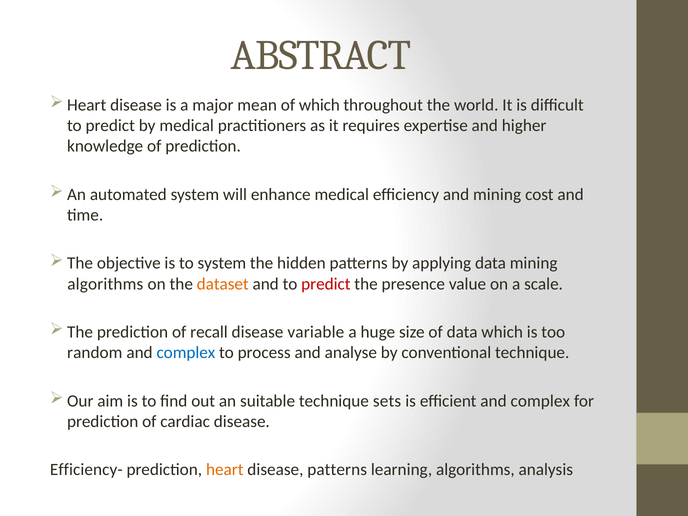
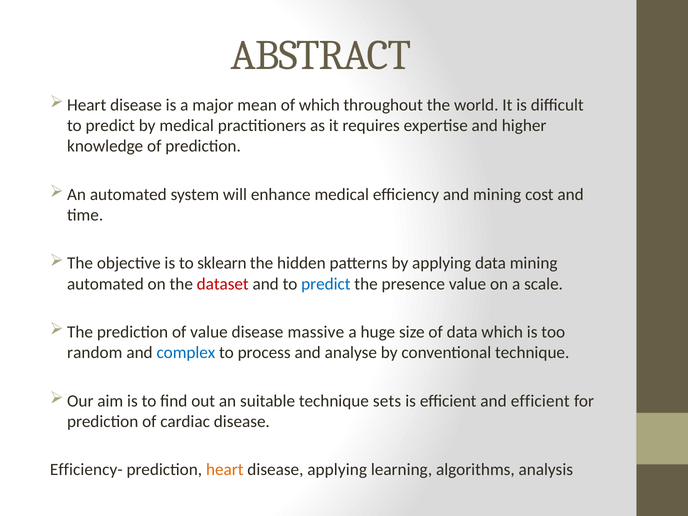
to system: system -> sklearn
algorithms at (105, 284): algorithms -> automated
dataset colour: orange -> red
predict at (326, 284) colour: red -> blue
of recall: recall -> value
variable: variable -> massive
efficient and complex: complex -> efficient
disease patterns: patterns -> applying
